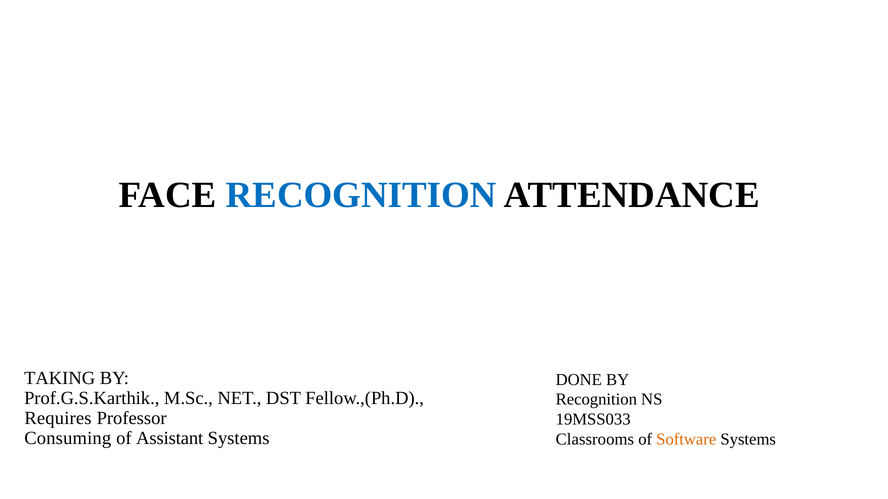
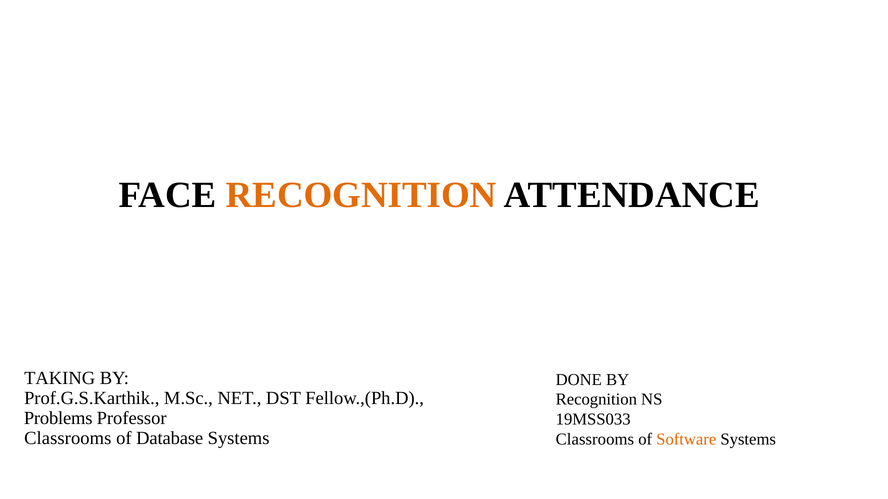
RECOGNITION at (361, 195) colour: blue -> orange
Requires: Requires -> Problems
Consuming at (68, 439): Consuming -> Classrooms
Assistant: Assistant -> Database
